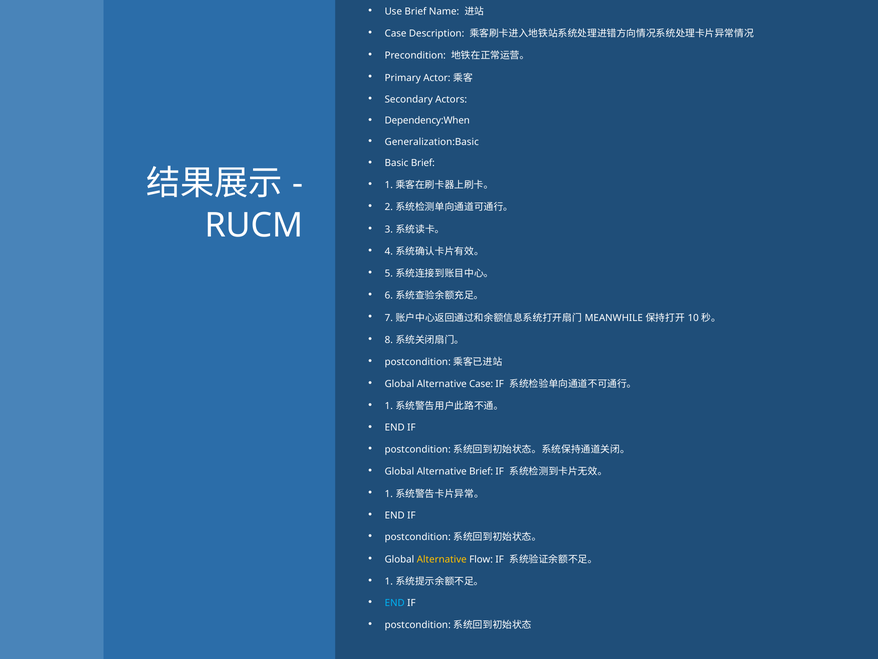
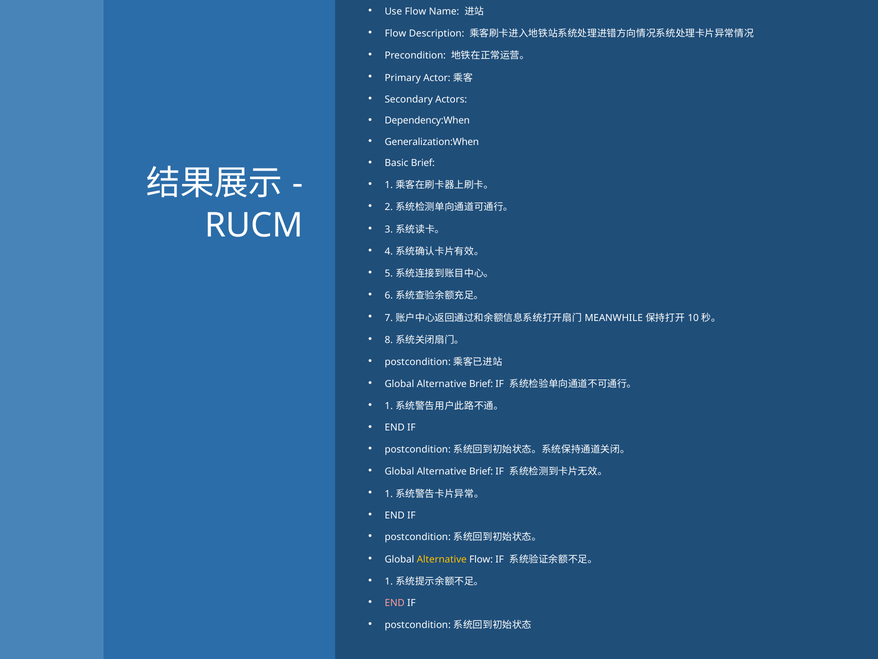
Use Brief: Brief -> Flow
Case at (396, 34): Case -> Flow
Generalization:Basic: Generalization:Basic -> Generalization:When
Case at (481, 384): Case -> Brief
END at (395, 602) colour: light blue -> pink
